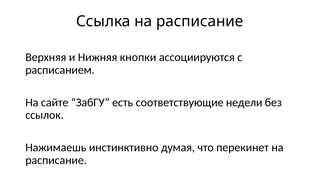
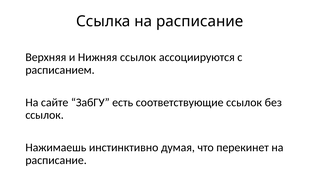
Нижняя кнопки: кнопки -> ссылок
соответствующие недели: недели -> ссылок
